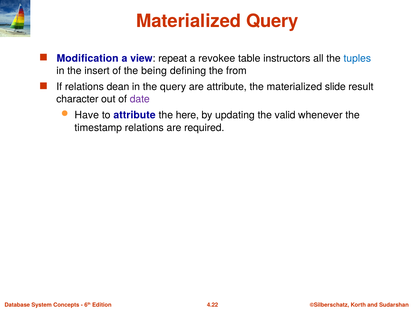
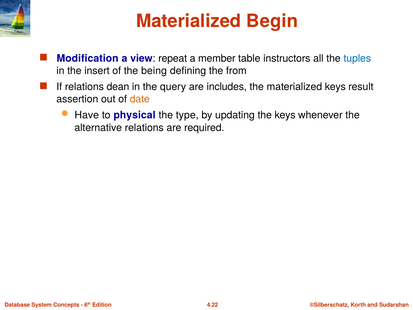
Materialized Query: Query -> Begin
revokee: revokee -> member
are attribute: attribute -> includes
materialized slide: slide -> keys
character: character -> assertion
date colour: purple -> orange
to attribute: attribute -> physical
here: here -> type
the valid: valid -> keys
timestamp: timestamp -> alternative
